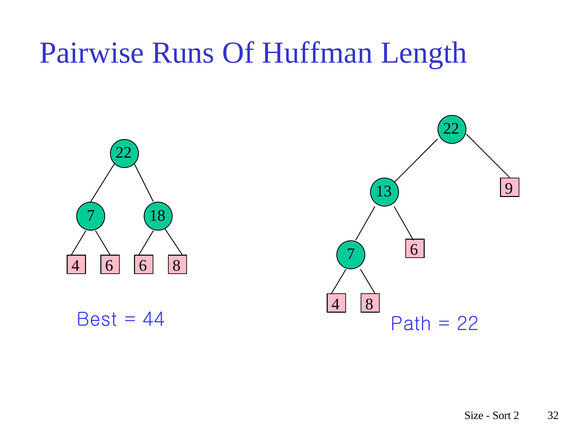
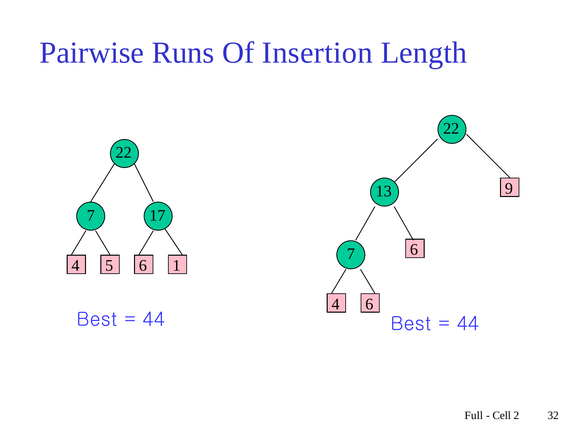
Huffman: Huffman -> Insertion
18: 18 -> 17
4 6: 6 -> 5
6 8: 8 -> 1
4 8: 8 -> 6
44 Path: Path -> Best
22 at (468, 324): 22 -> 44
Size: Size -> Full
Sort: Sort -> Cell
